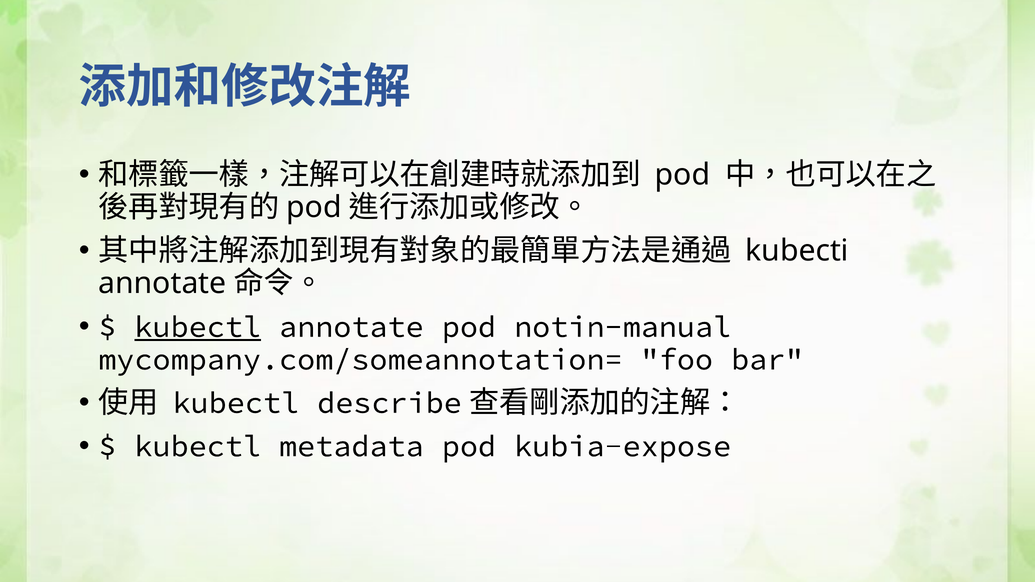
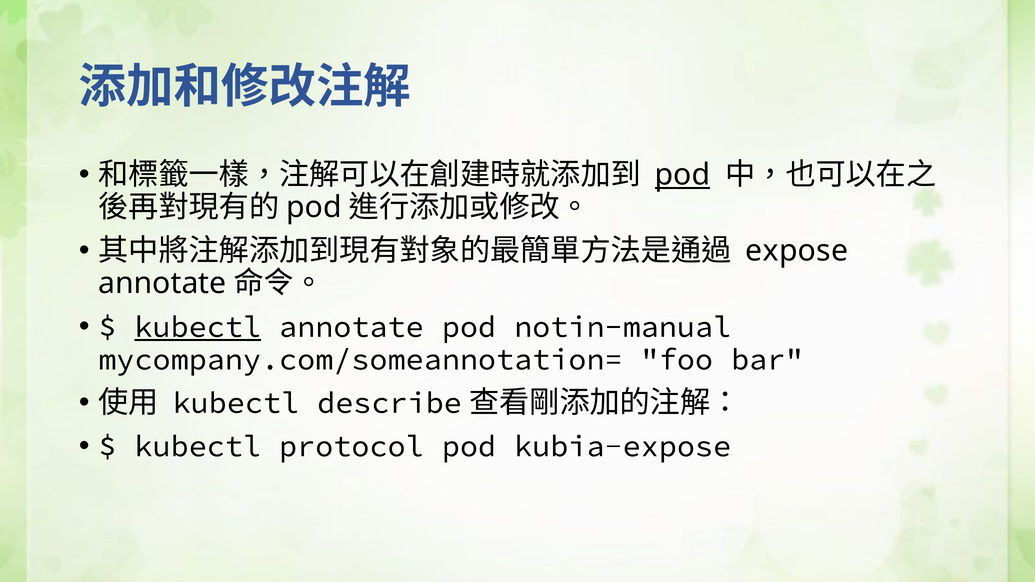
pod at (683, 175) underline: none -> present
kubecti: kubecti -> expose
metadata: metadata -> protocol
